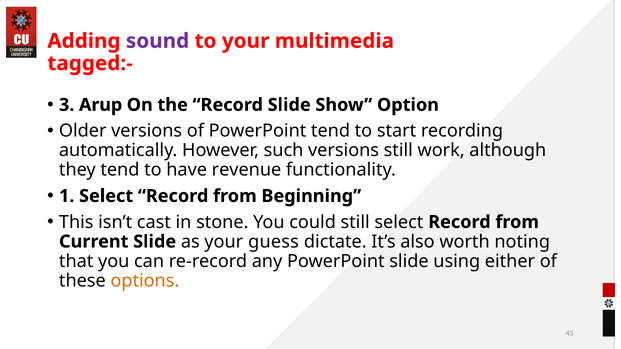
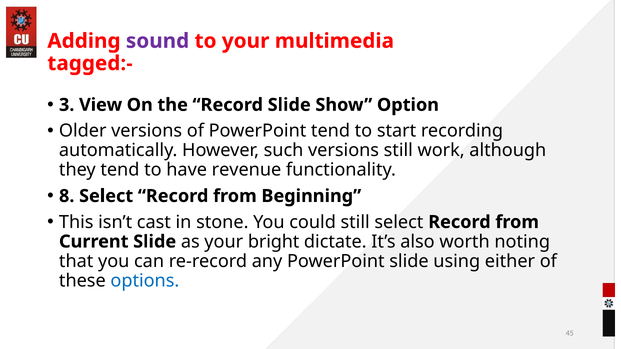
Arup: Arup -> View
1: 1 -> 8
guess: guess -> bright
options colour: orange -> blue
